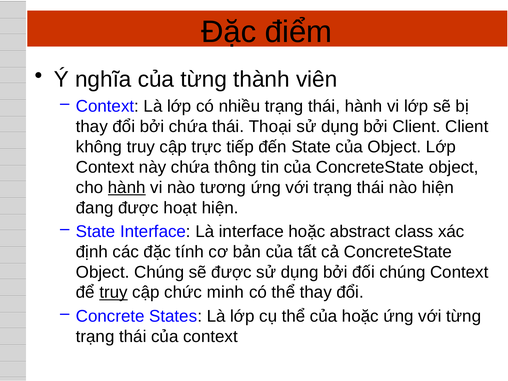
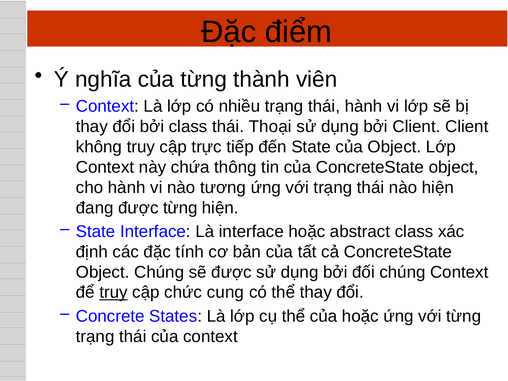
bởi chứa: chứa -> class
hành at (127, 187) underline: present -> none
được hoạt: hoạt -> từng
minh: minh -> cung
